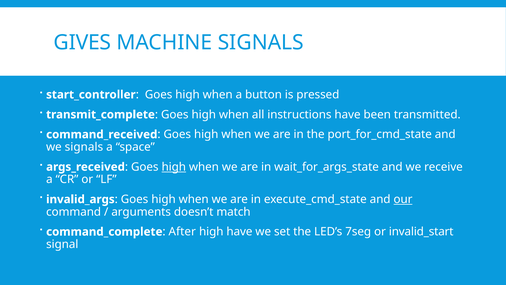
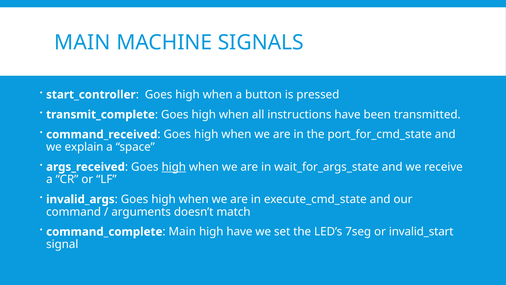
GIVES at (82, 43): GIVES -> MAIN
we signals: signals -> explain
our underline: present -> none
After at (182, 231): After -> Main
